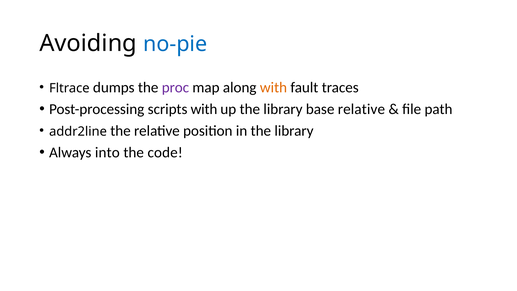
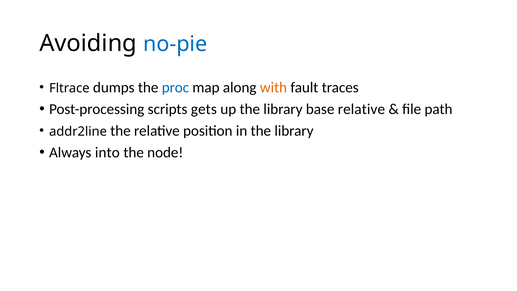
proc colour: purple -> blue
scripts with: with -> gets
code: code -> node
